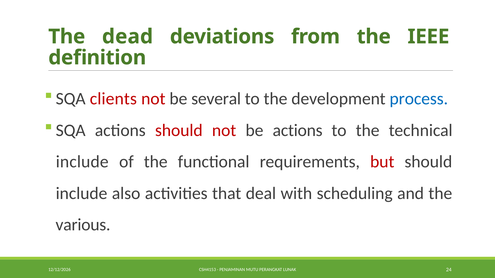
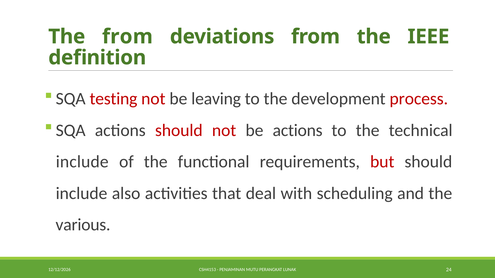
The dead: dead -> from
clients: clients -> testing
several: several -> leaving
process colour: blue -> red
